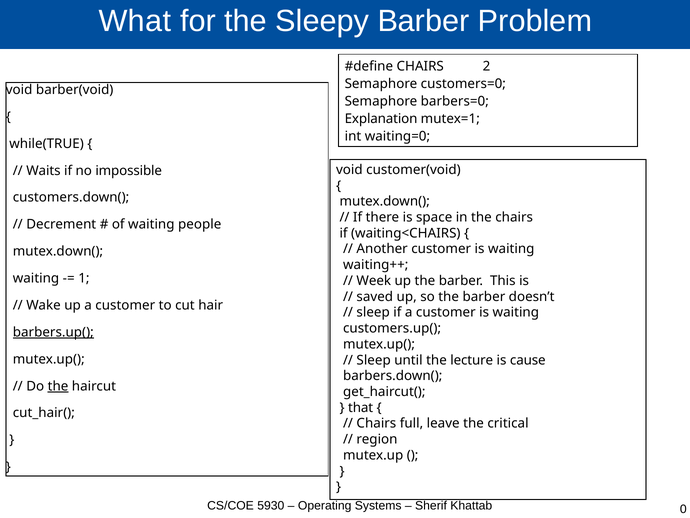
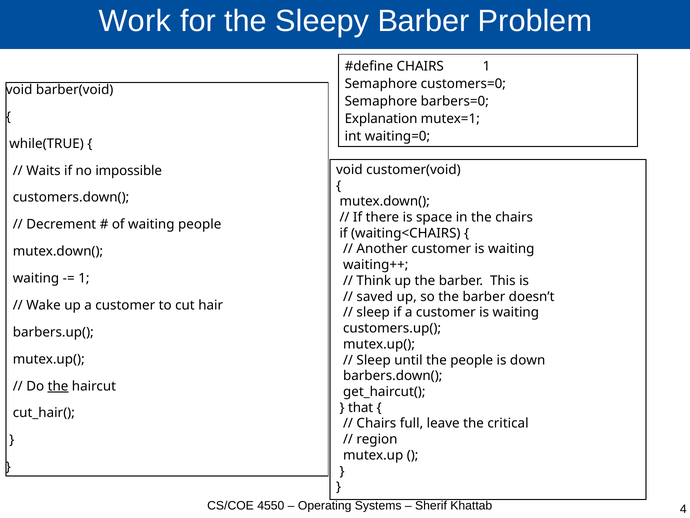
What: What -> Work
CHAIRS 2: 2 -> 1
Week: Week -> Think
barbers.up( underline: present -> none
the lecture: lecture -> people
cause: cause -> down
5930: 5930 -> 4550
0: 0 -> 4
